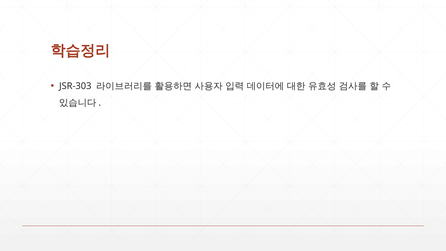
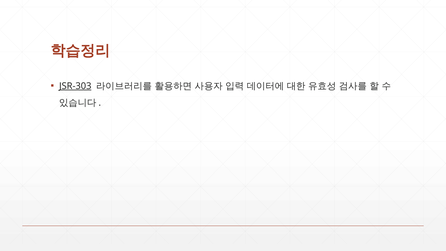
JSR-303 underline: none -> present
